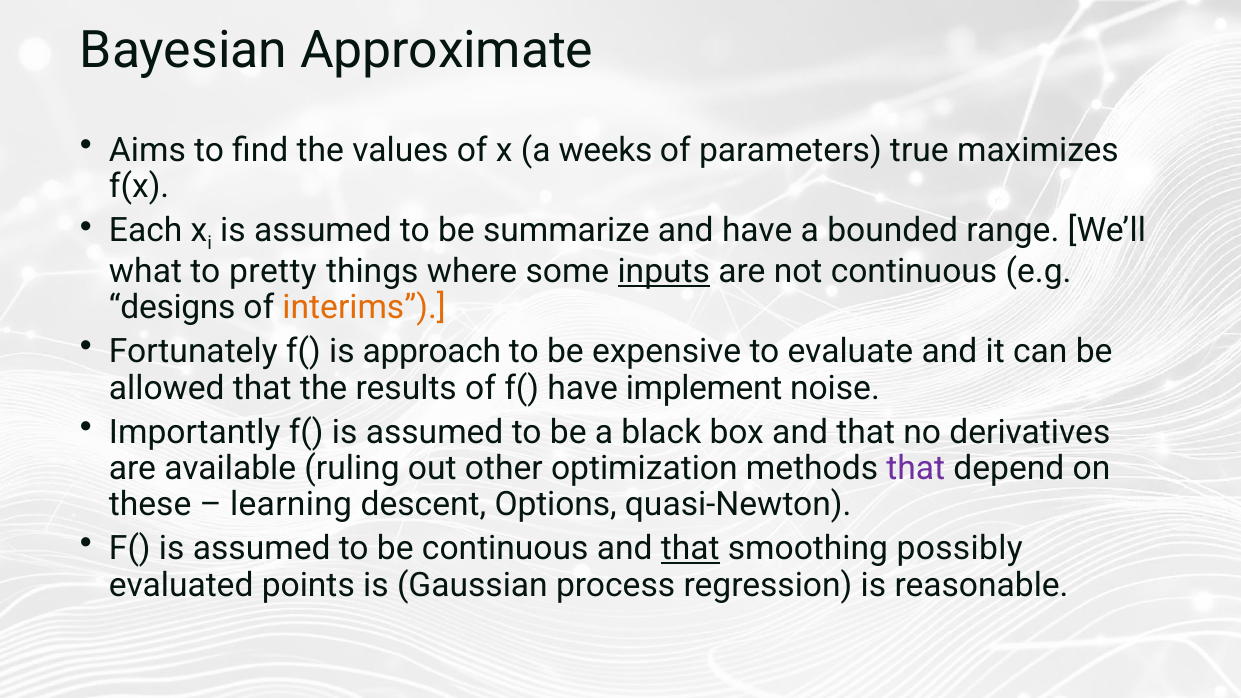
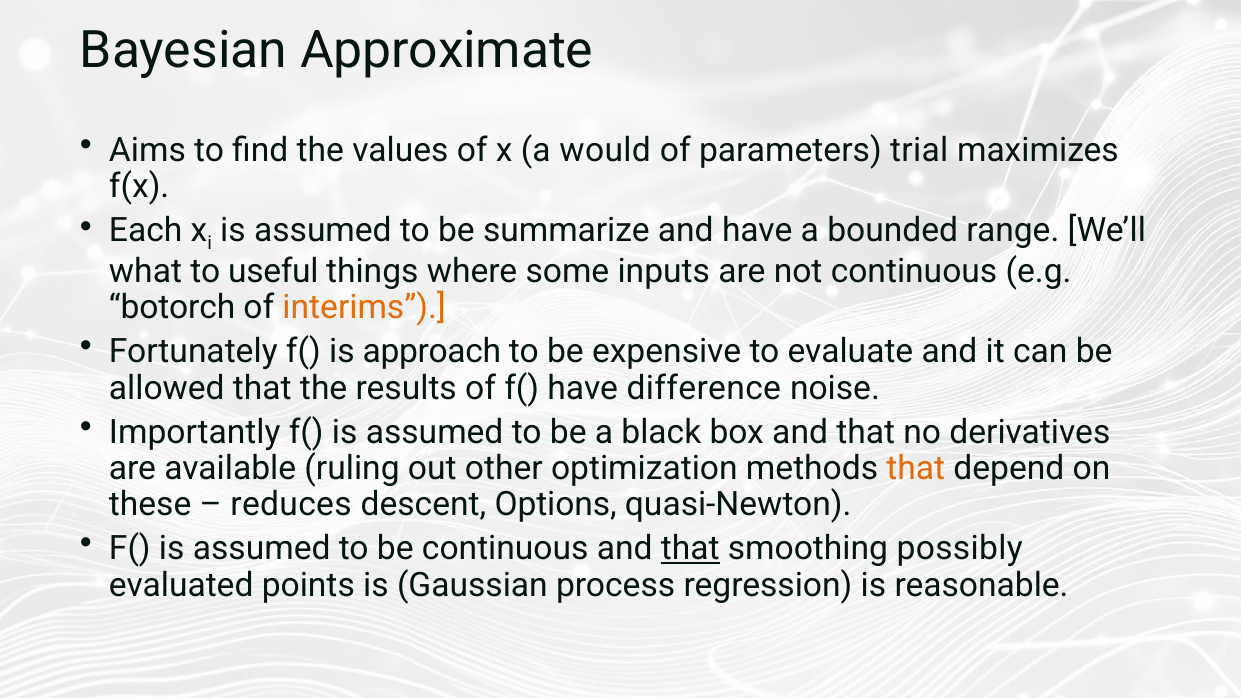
weeks: weeks -> would
true: true -> trial
pretty: pretty -> useful
inputs underline: present -> none
designs: designs -> botorch
implement: implement -> difference
that at (916, 468) colour: purple -> orange
learning: learning -> reduces
